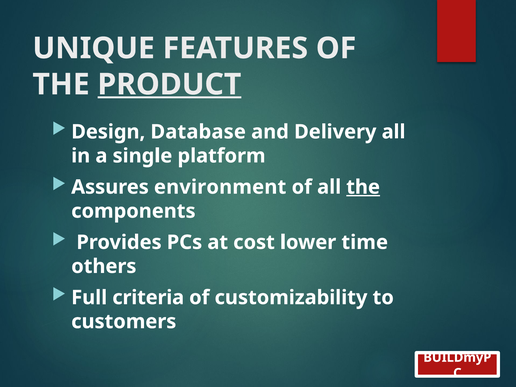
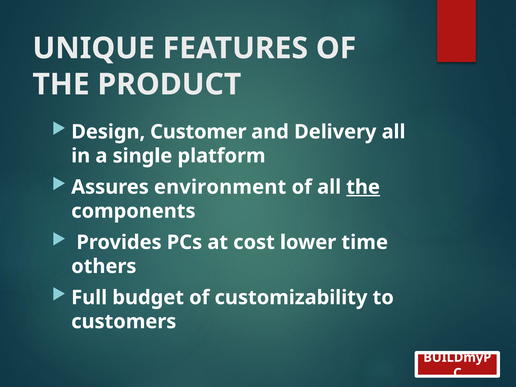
PRODUCT underline: present -> none
Database: Database -> Customer
criteria: criteria -> budget
